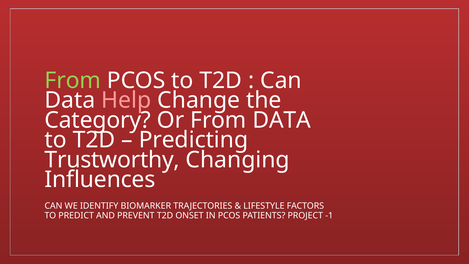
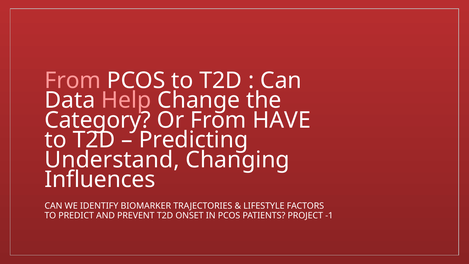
From at (73, 80) colour: light green -> pink
From DATA: DATA -> HAVE
Trustworthy: Trustworthy -> Understand
